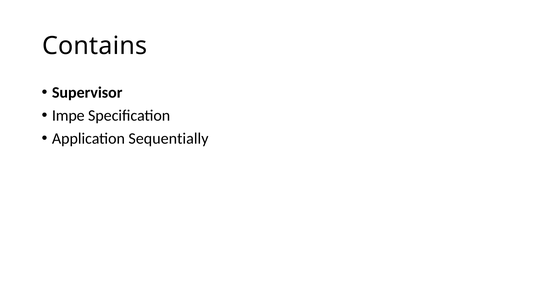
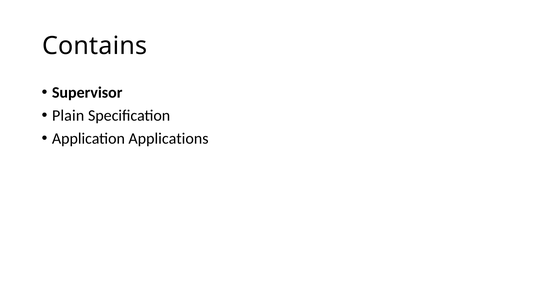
Impe: Impe -> Plain
Sequentially: Sequentially -> Applications
